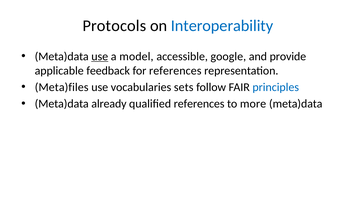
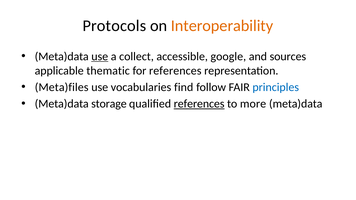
Interoperability colour: blue -> orange
model: model -> collect
provide: provide -> sources
feedback: feedback -> thematic
sets: sets -> find
already: already -> storage
references at (199, 104) underline: none -> present
